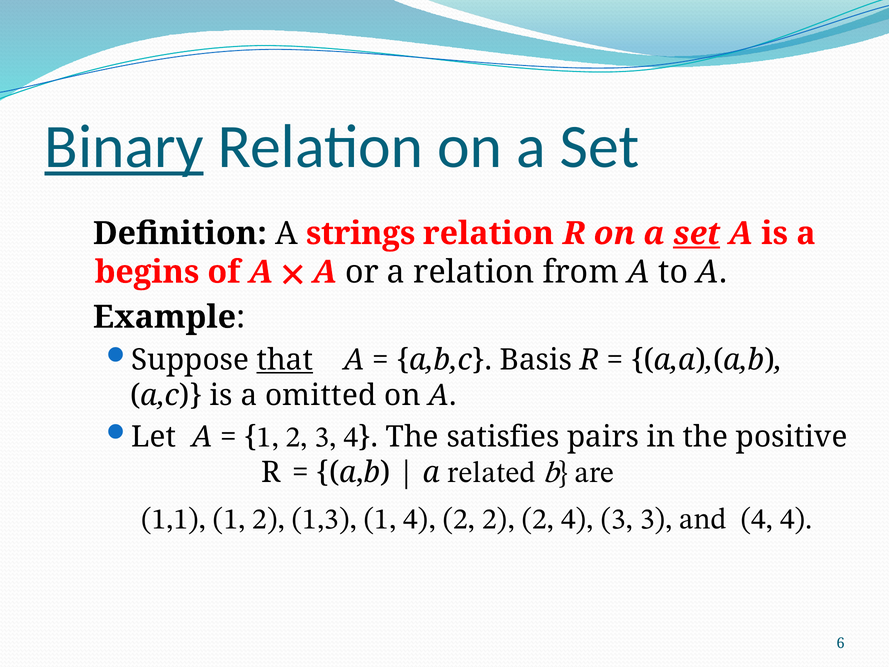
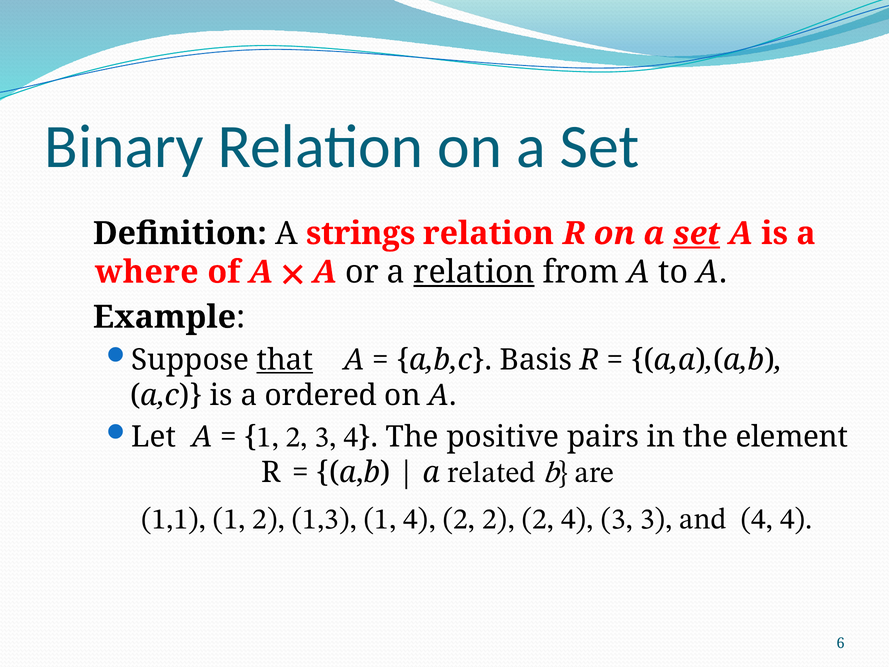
Binary underline: present -> none
begins: begins -> where
relation at (474, 272) underline: none -> present
omitted: omitted -> ordered
satisfies: satisfies -> positive
positive: positive -> element
